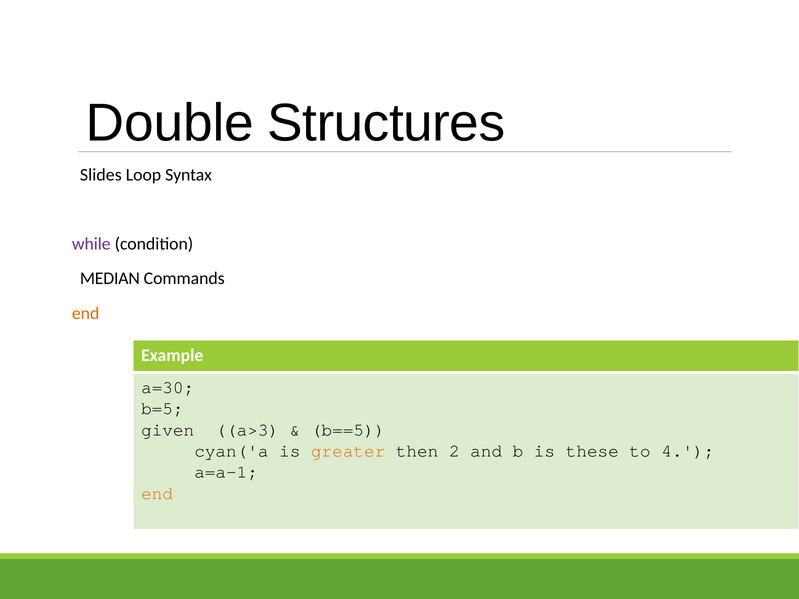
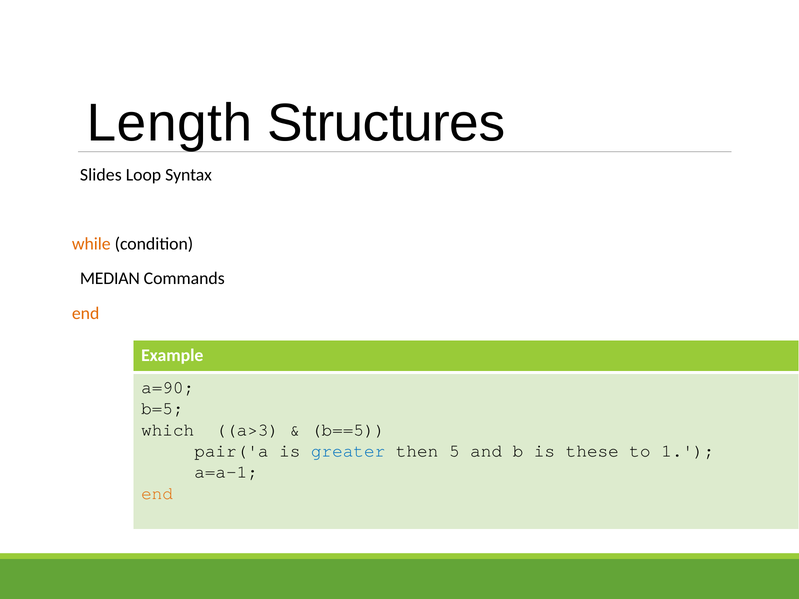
Double: Double -> Length
while colour: purple -> orange
a=30: a=30 -> a=90
given: given -> which
cyan('a: cyan('a -> pair('a
greater colour: orange -> blue
2: 2 -> 5
4: 4 -> 1
